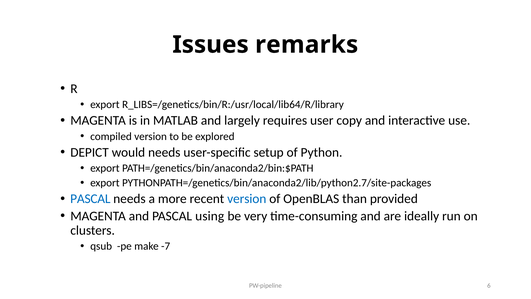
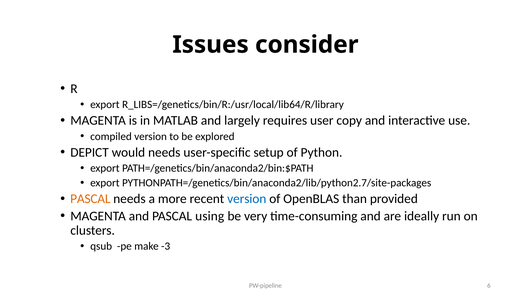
remarks: remarks -> consider
PASCAL at (90, 199) colour: blue -> orange
-7: -7 -> -3
